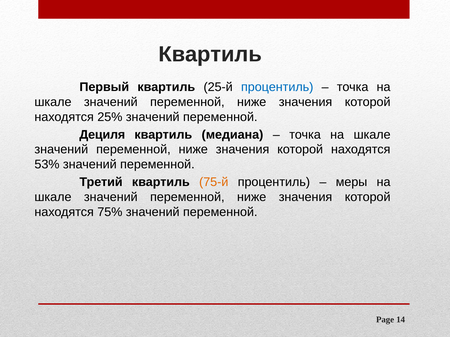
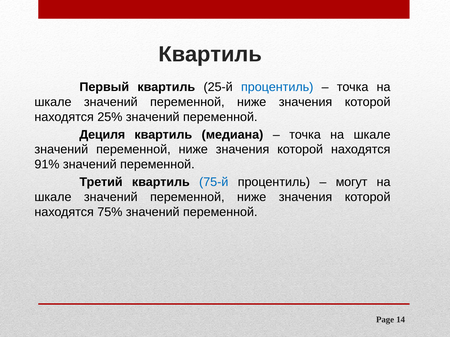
53%: 53% -> 91%
75-й colour: orange -> blue
меры: меры -> могут
